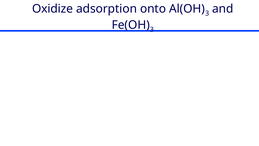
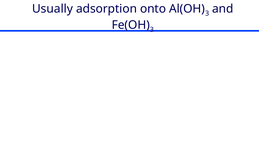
Oxidize: Oxidize -> Usually
